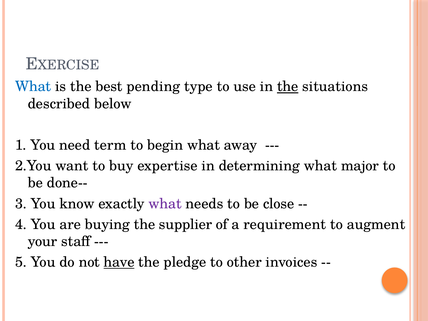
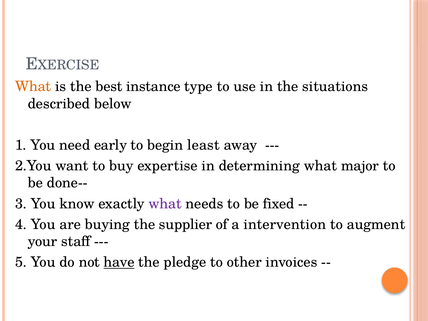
What at (33, 87) colour: blue -> orange
pending: pending -> instance
the at (288, 87) underline: present -> none
term: term -> early
begin what: what -> least
close: close -> fixed
requirement: requirement -> intervention
